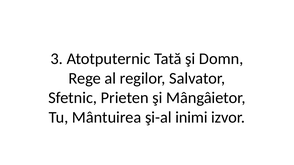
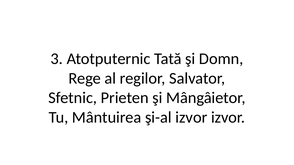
şi-al inimi: inimi -> izvor
